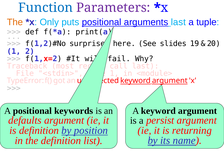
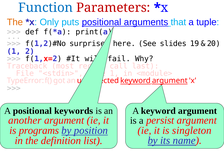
Parameters colour: purple -> red
arguments last: last -> that
defaults: defaults -> another
returning: returning -> singleton
is definition: definition -> programs
